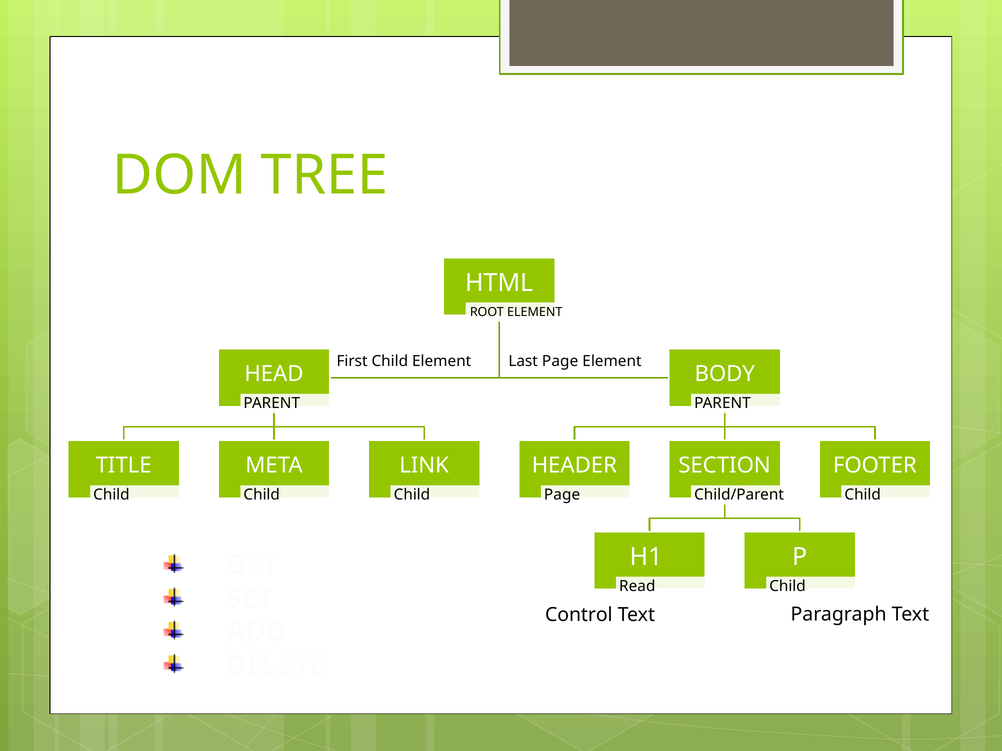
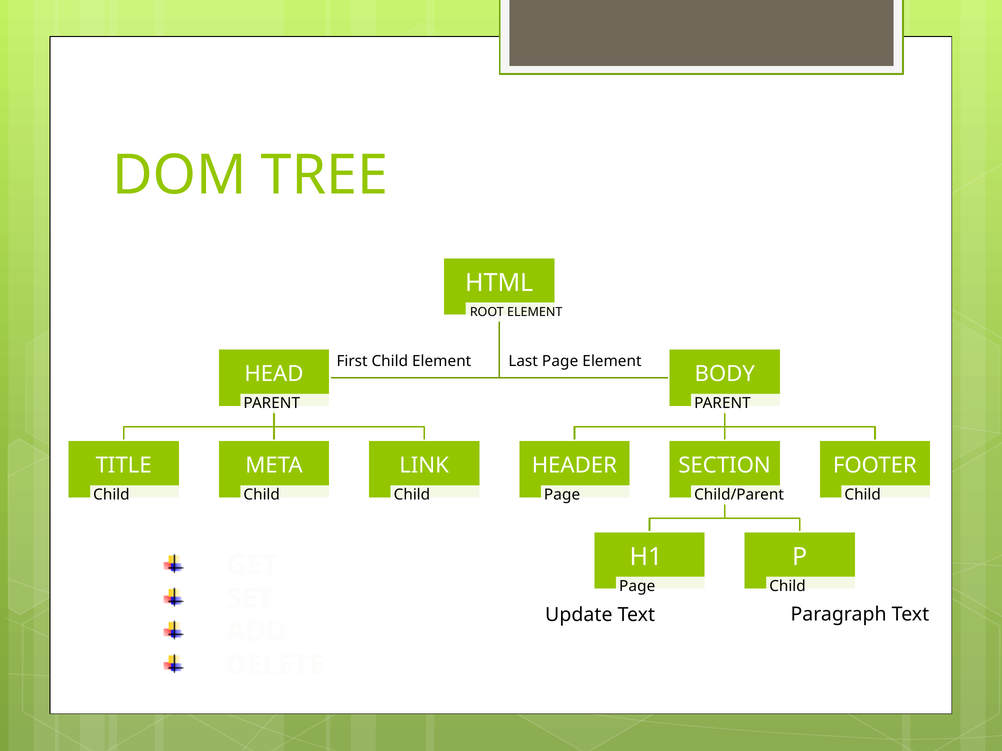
Read at (637, 587): Read -> Page
Control: Control -> Update
